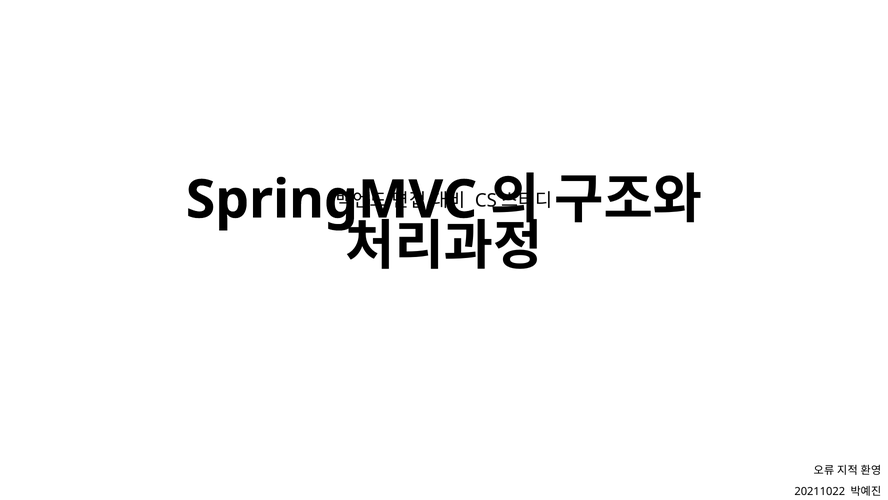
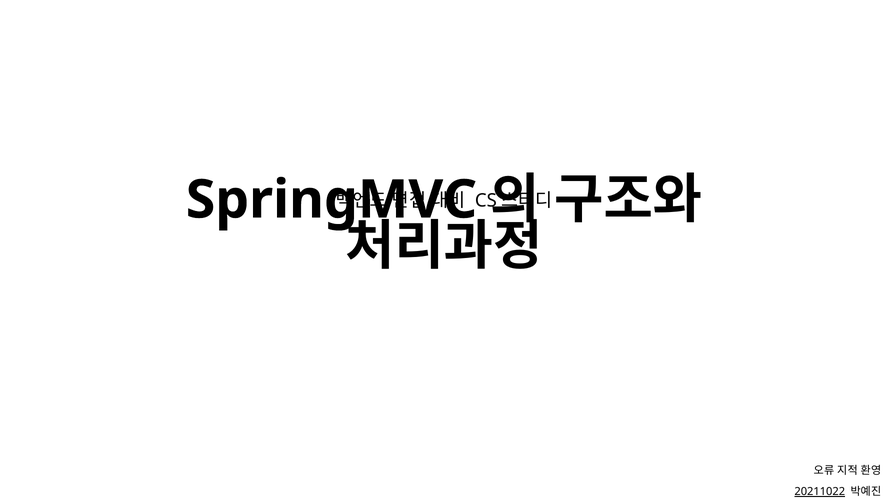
20211022 underline: none -> present
